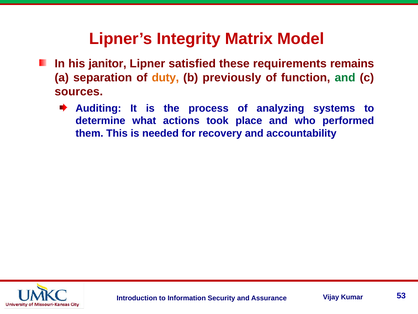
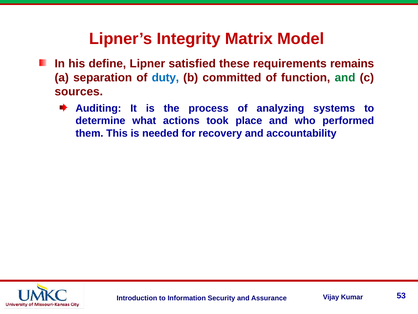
janitor: janitor -> define
duty colour: orange -> blue
previously: previously -> committed
